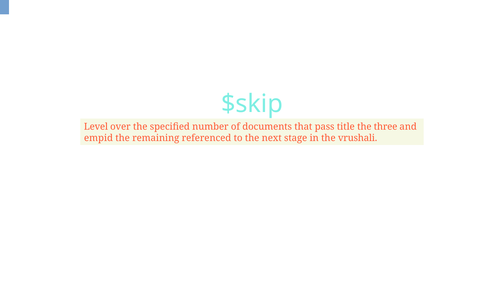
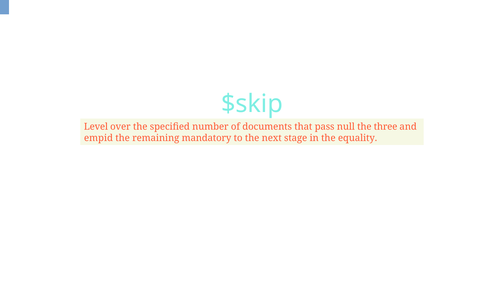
title: title -> null
referenced: referenced -> mandatory
vrushali: vrushali -> equality
